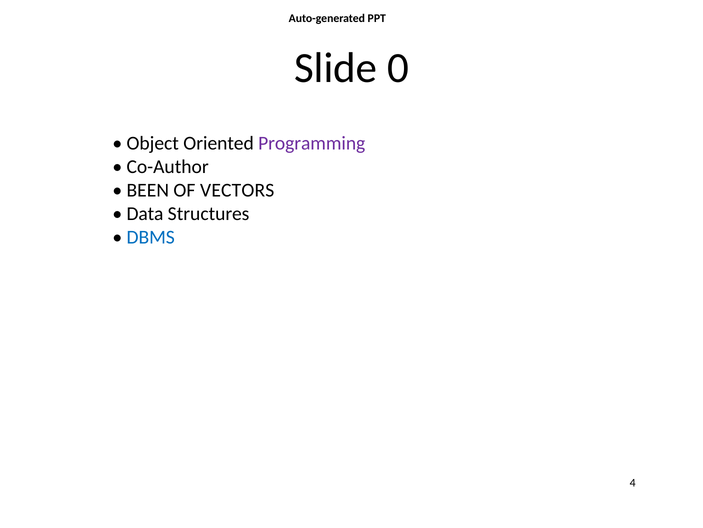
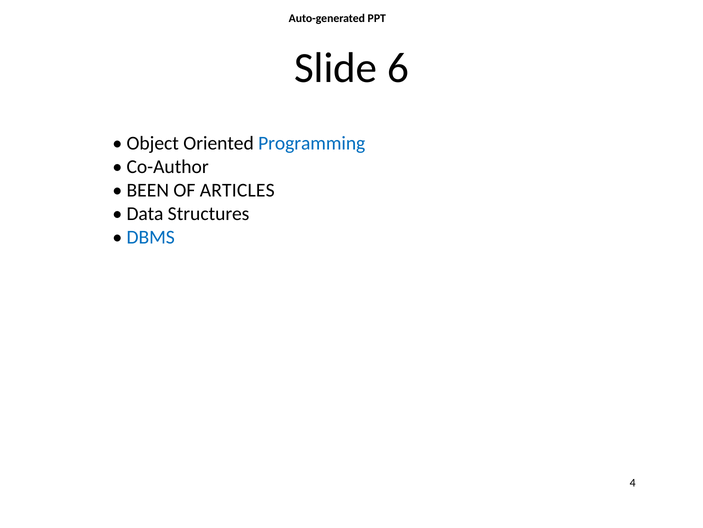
0: 0 -> 6
Programming colour: purple -> blue
VECTORS: VECTORS -> ARTICLES
